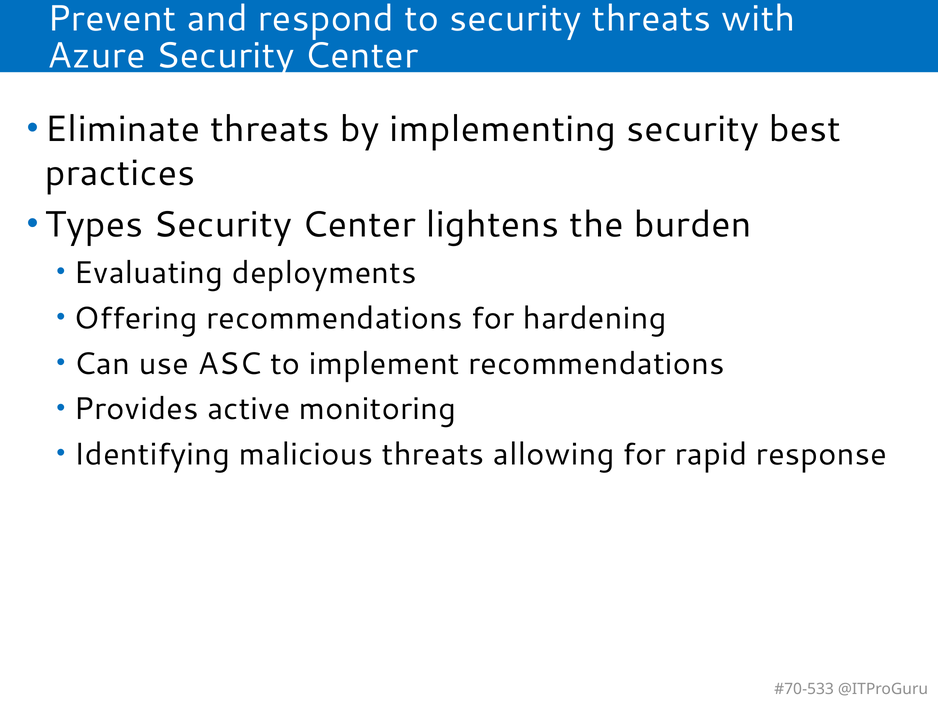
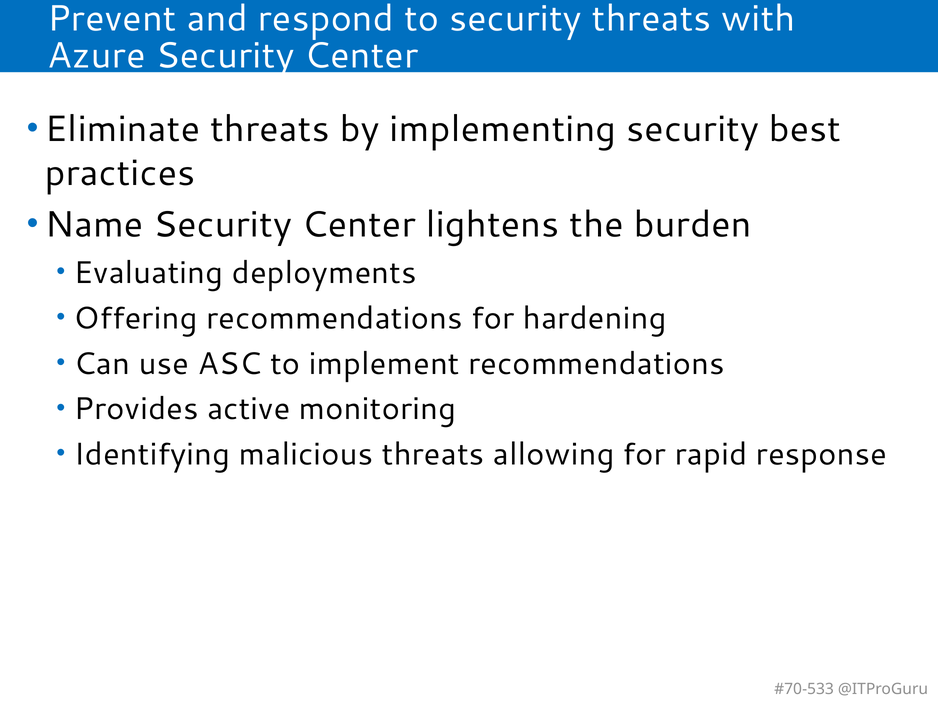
Types: Types -> Name
